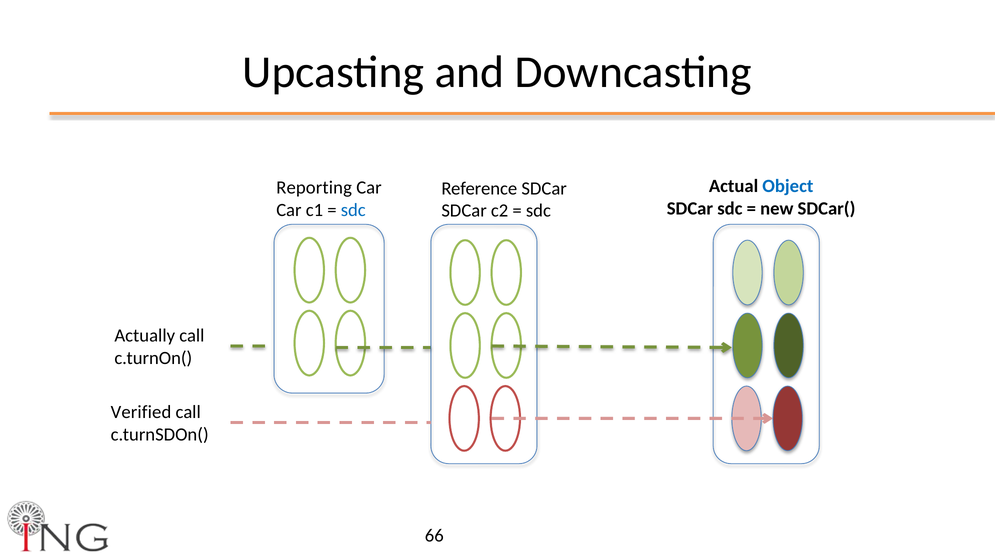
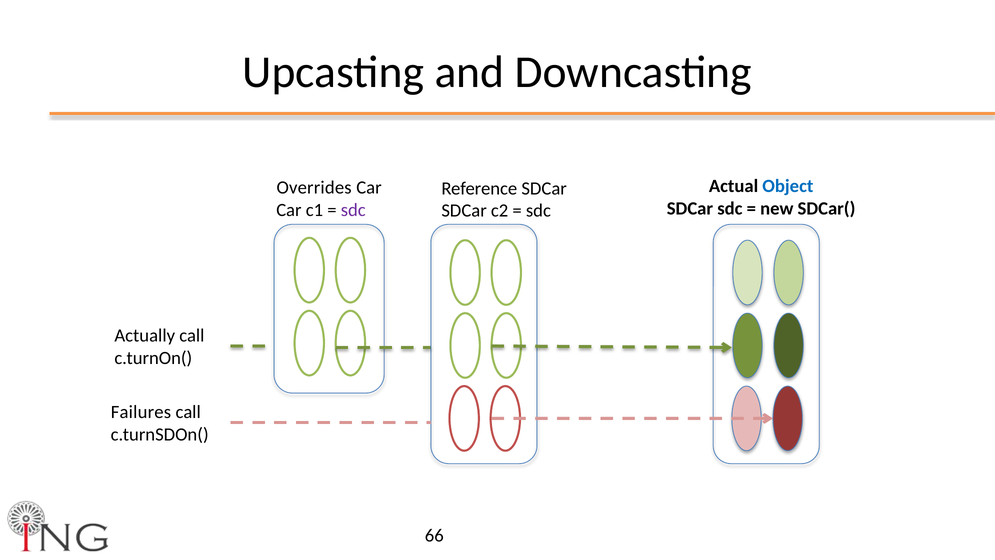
Reporting: Reporting -> Overrides
sdc at (353, 210) colour: blue -> purple
Verified: Verified -> Failures
